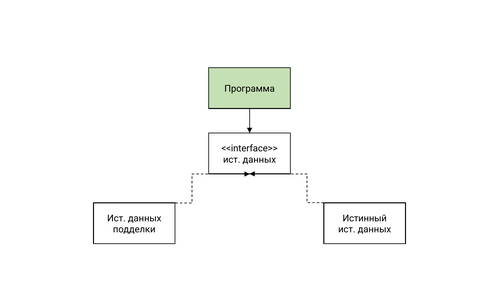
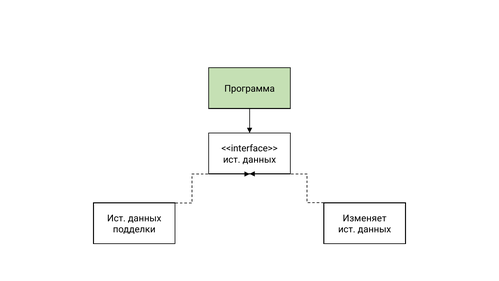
Истинный: Истинный -> Изменяет
